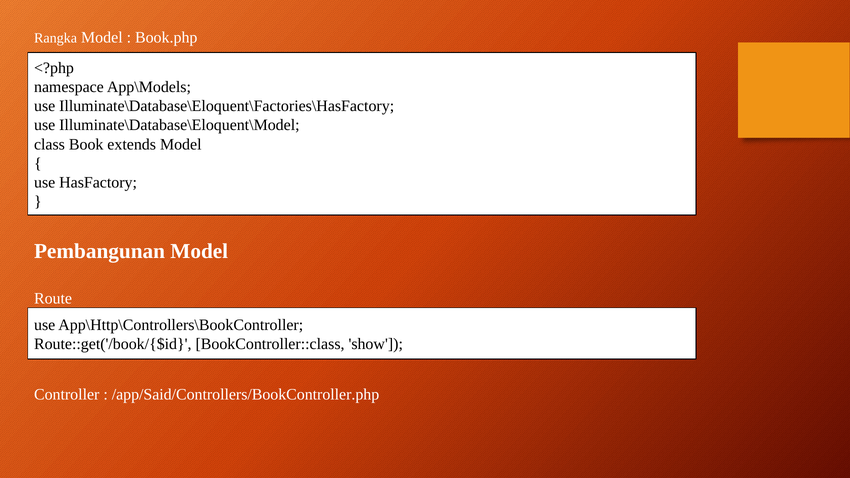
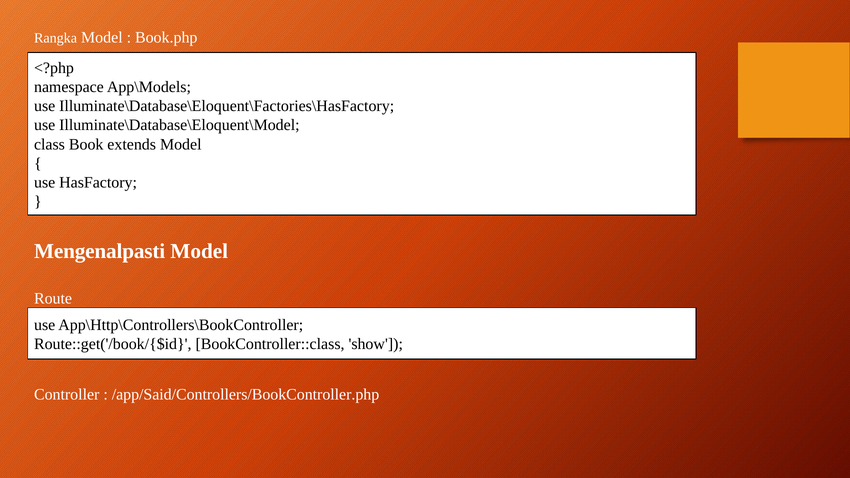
Pembangunan: Pembangunan -> Mengenalpasti
